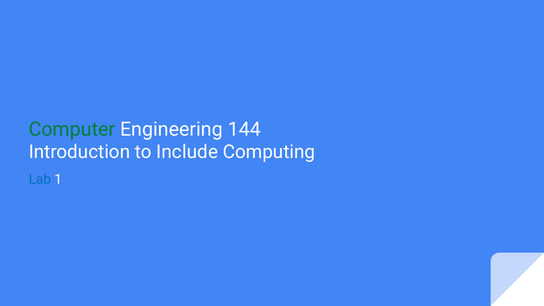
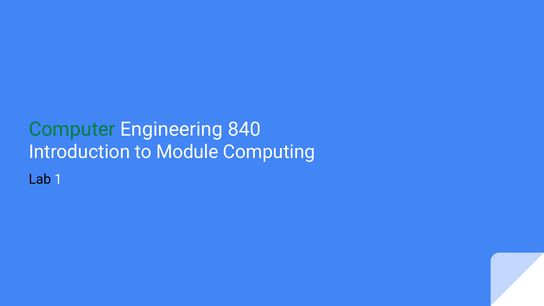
144: 144 -> 840
Include: Include -> Module
Lab colour: blue -> black
